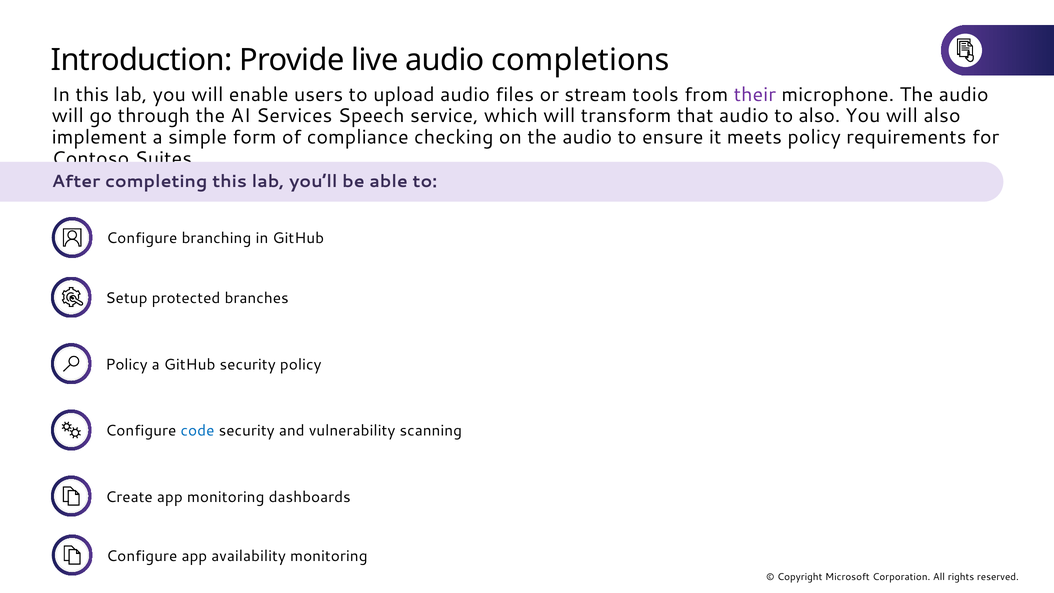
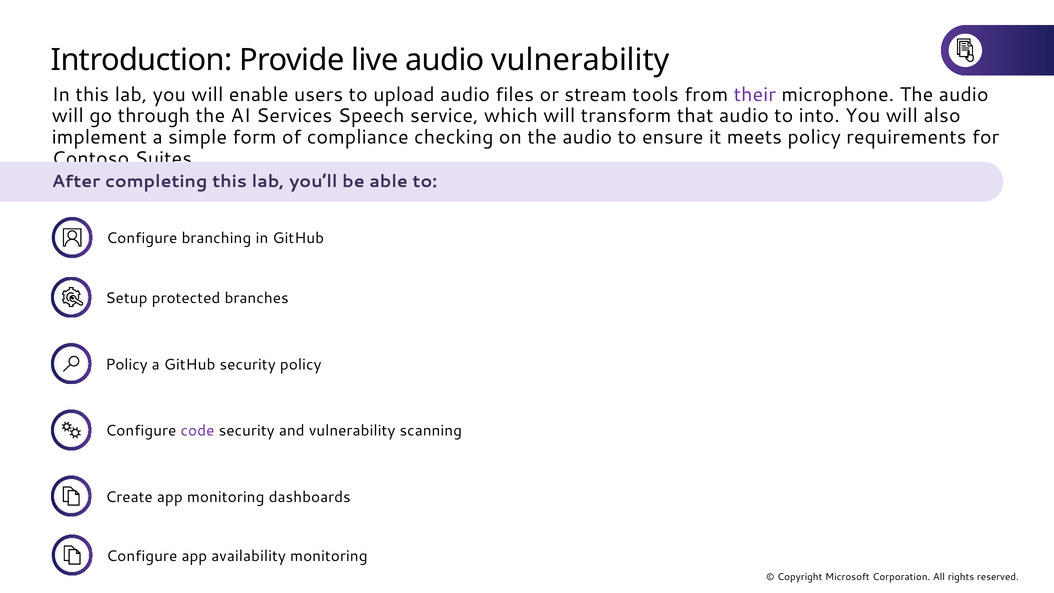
audio completions: completions -> vulnerability
to also: also -> into
code colour: blue -> purple
